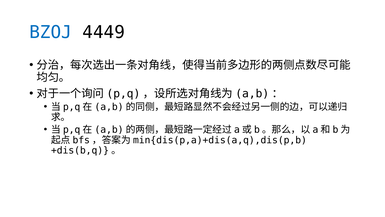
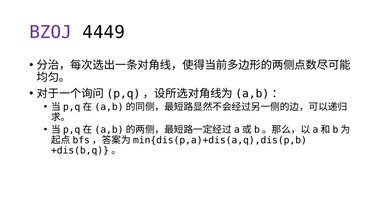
BZOJ colour: blue -> purple
